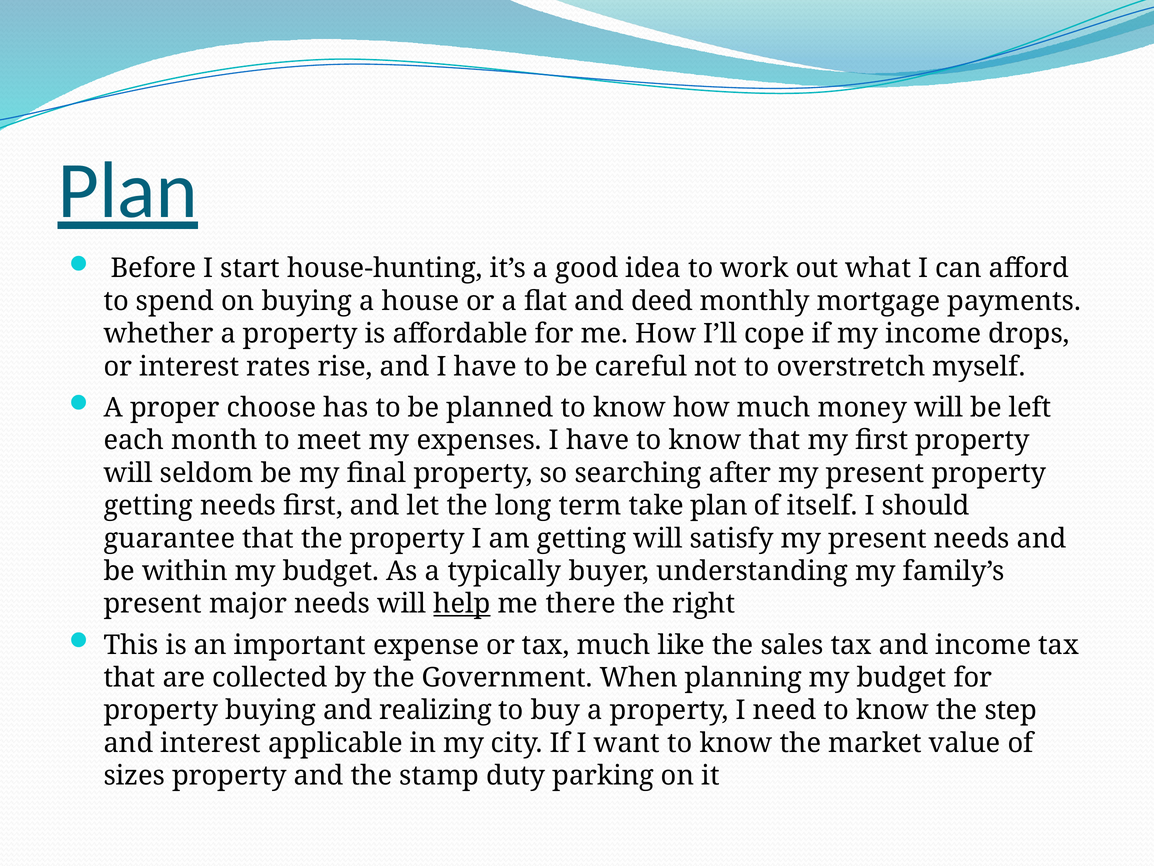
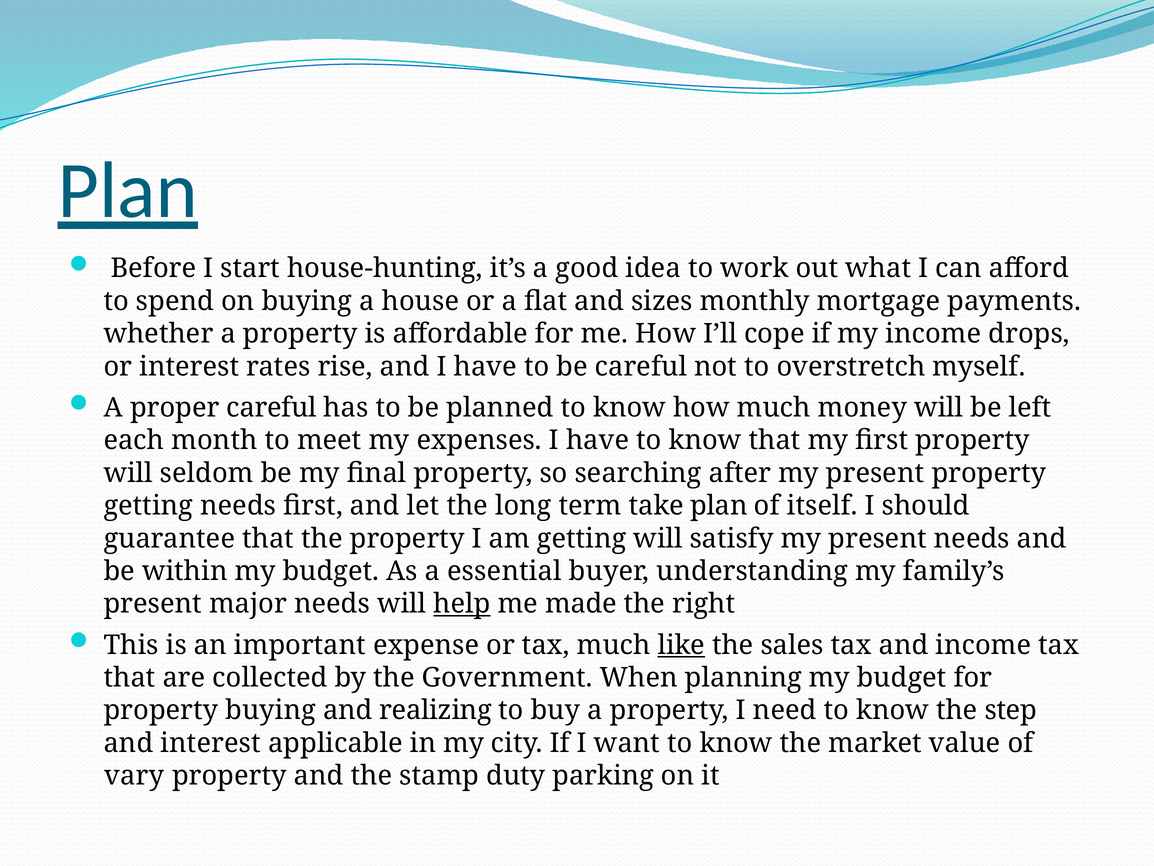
deed: deed -> sizes
proper choose: choose -> careful
typically: typically -> essential
there: there -> made
like underline: none -> present
sizes: sizes -> vary
